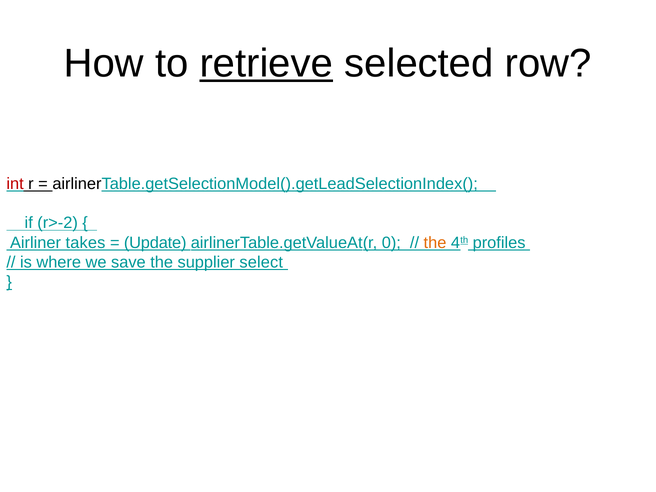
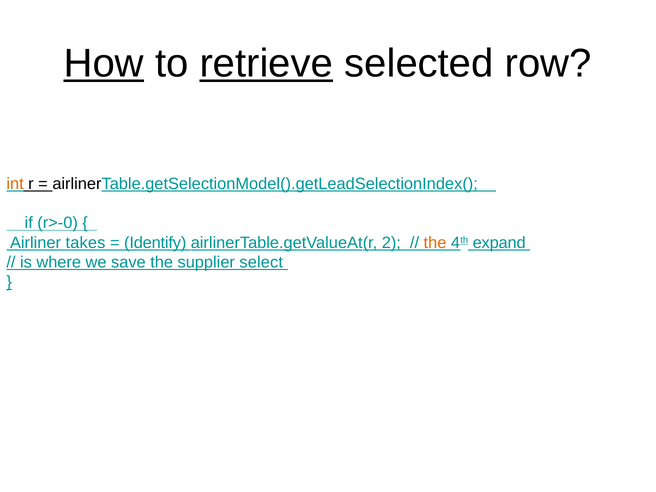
How underline: none -> present
int colour: red -> orange
r>-2: r>-2 -> r>-0
Update: Update -> Identify
0: 0 -> 2
profiles: profiles -> expand
